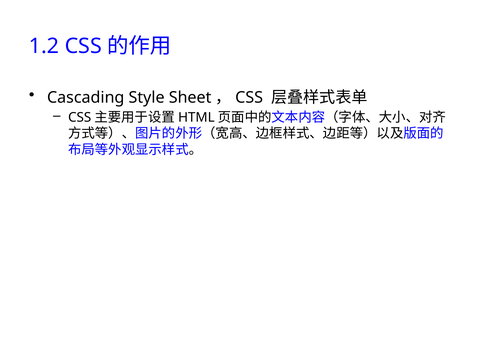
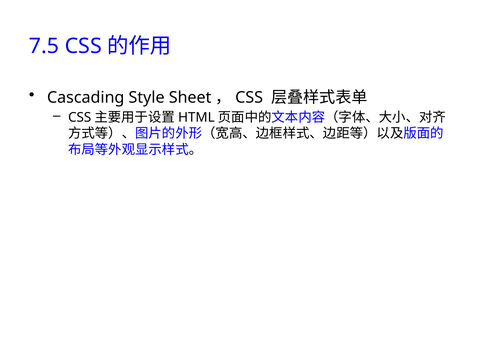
1.2: 1.2 -> 7.5
